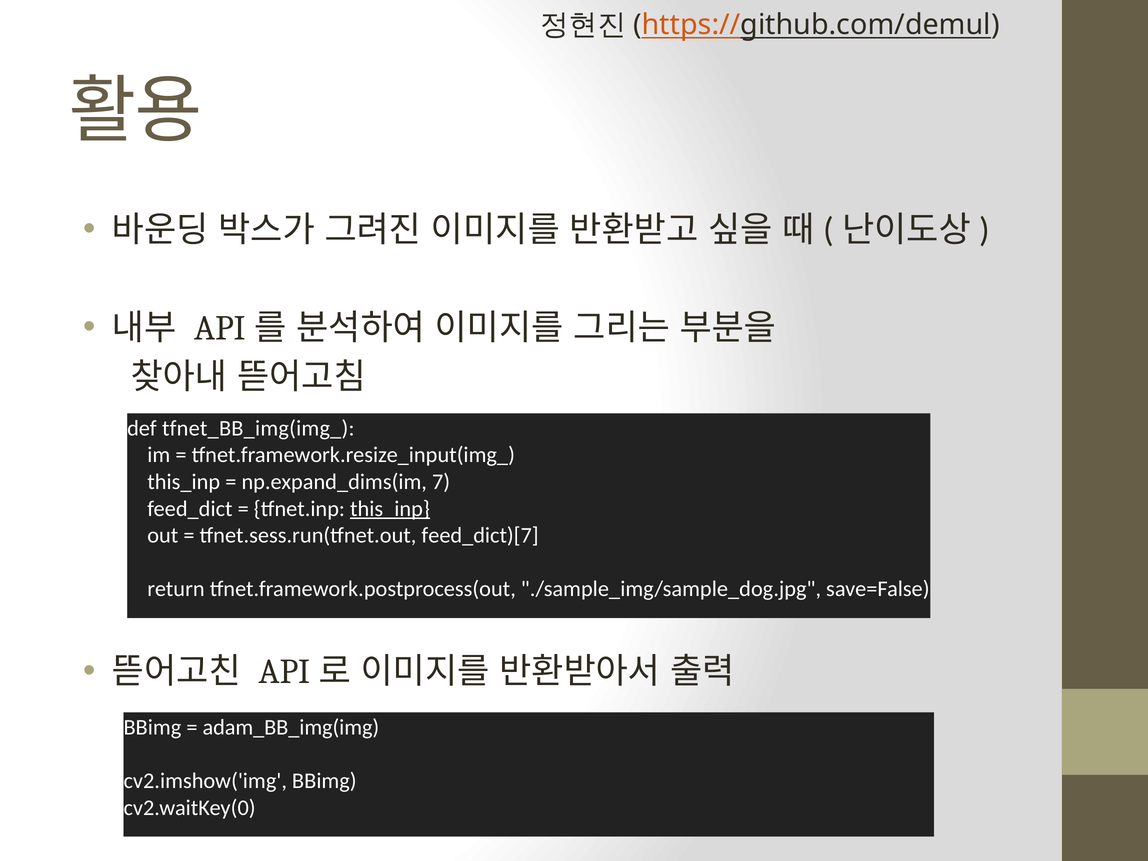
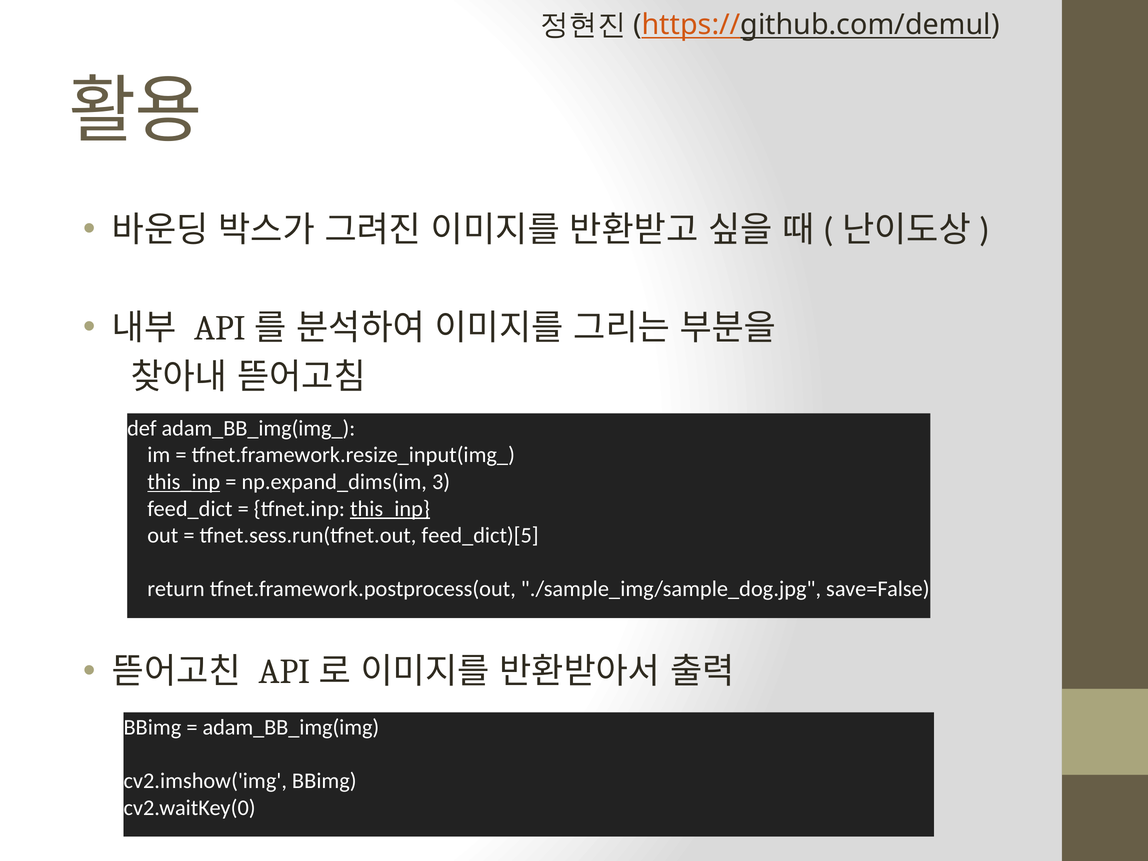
tfnet_BB_img(img_: tfnet_BB_img(img_ -> adam_BB_img(img_
this_inp at (184, 482) underline: none -> present
7: 7 -> 3
feed_dict)[7: feed_dict)[7 -> feed_dict)[5
